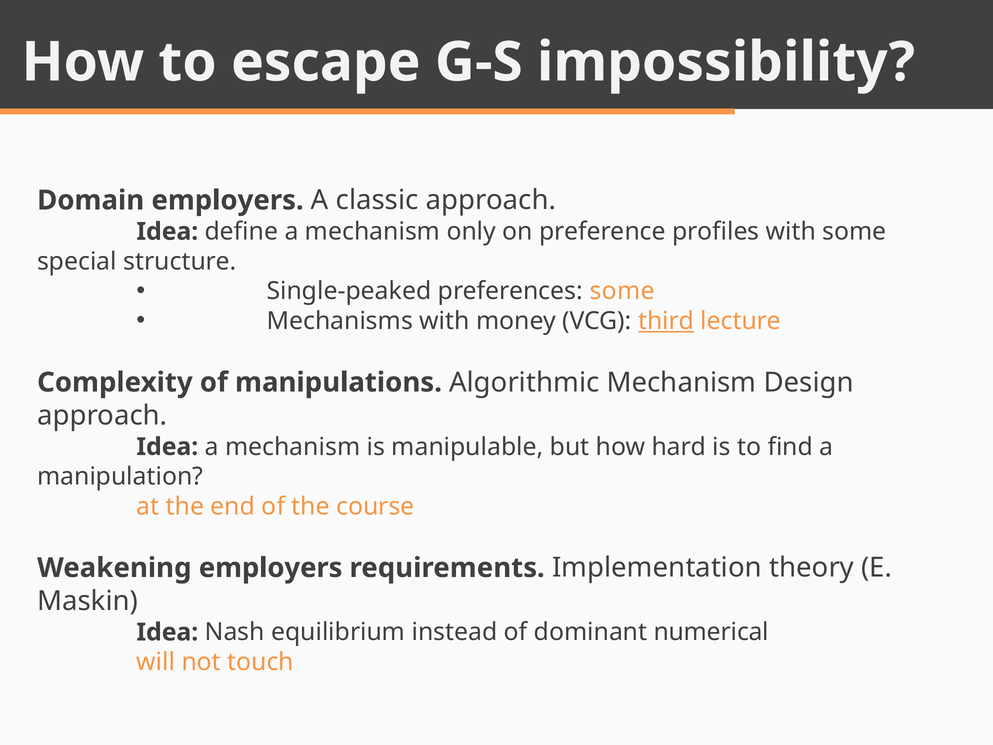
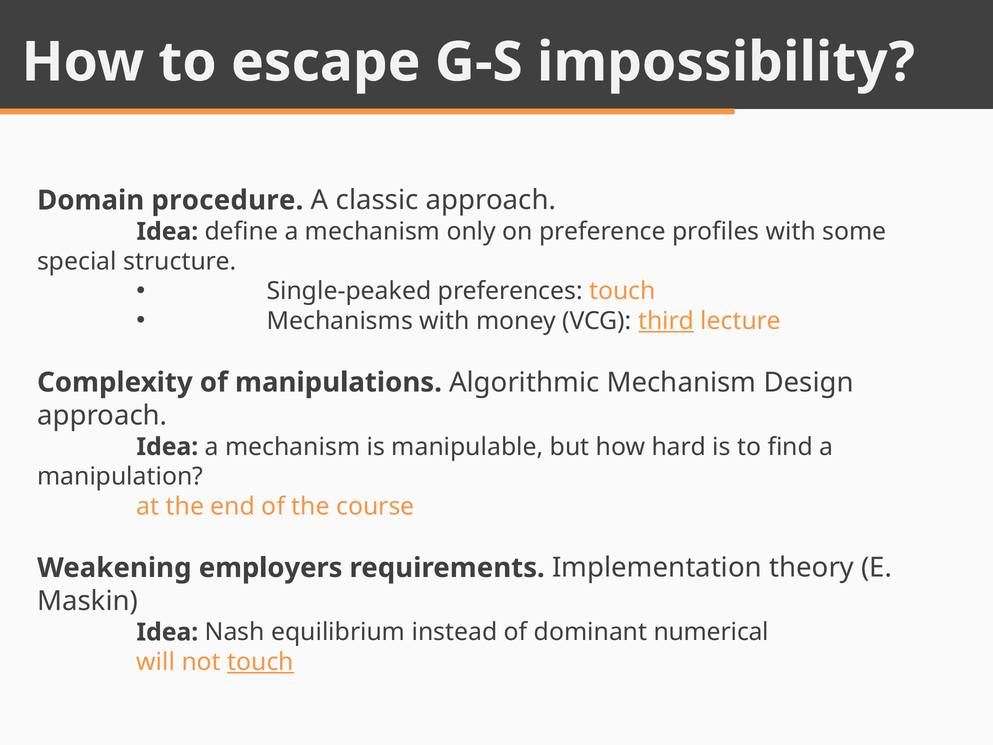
Domain employers: employers -> procedure
preferences some: some -> touch
touch at (260, 662) underline: none -> present
